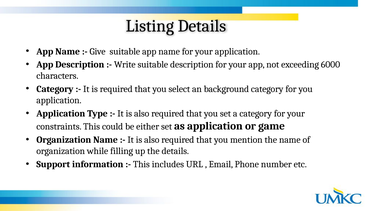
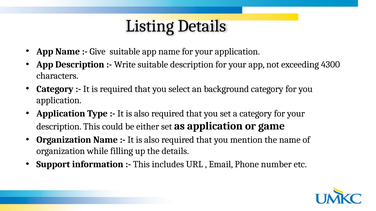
6000: 6000 -> 4300
constraints at (59, 127): constraints -> description
